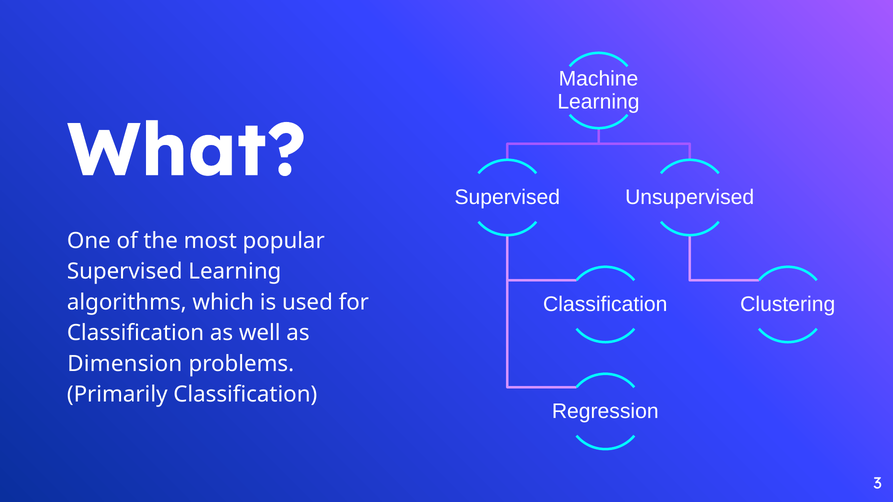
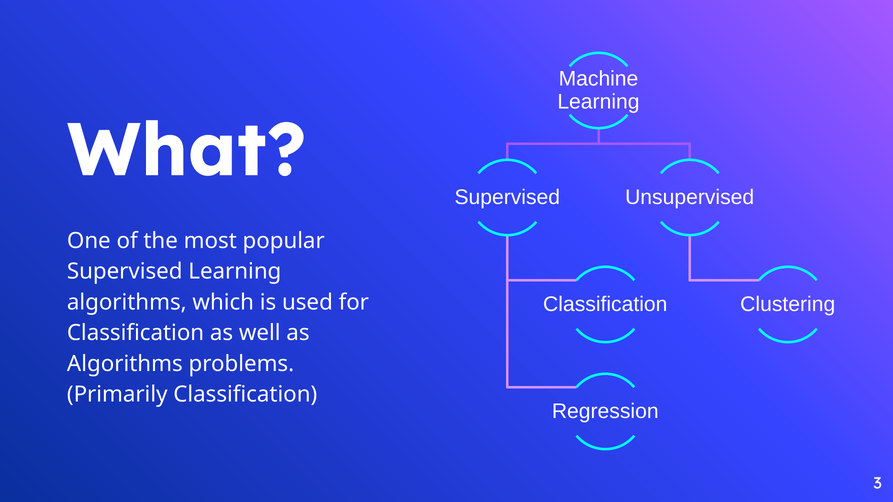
Dimension at (125, 364): Dimension -> Algorithms
